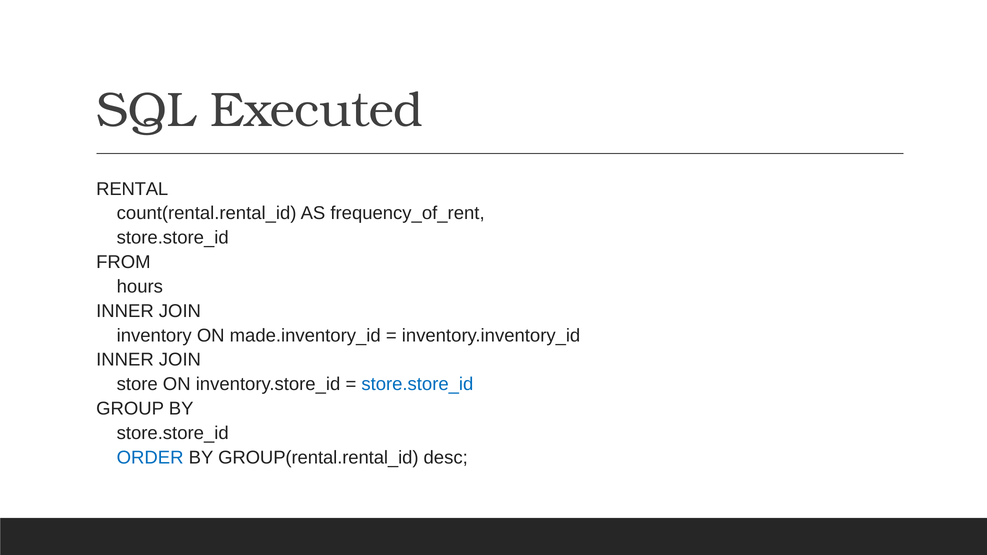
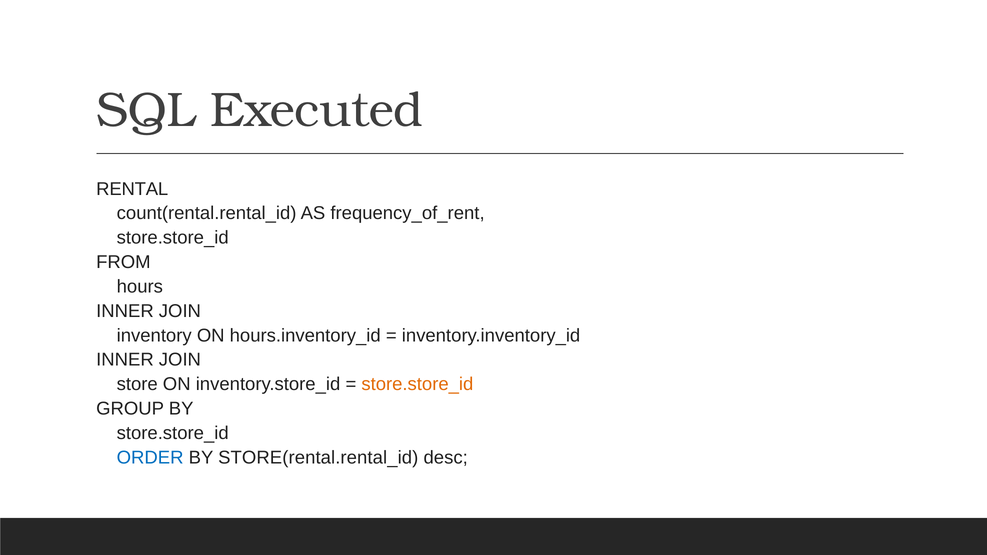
made.inventory_id: made.inventory_id -> hours.inventory_id
store.store_id at (417, 384) colour: blue -> orange
GROUP(rental.rental_id: GROUP(rental.rental_id -> STORE(rental.rental_id
